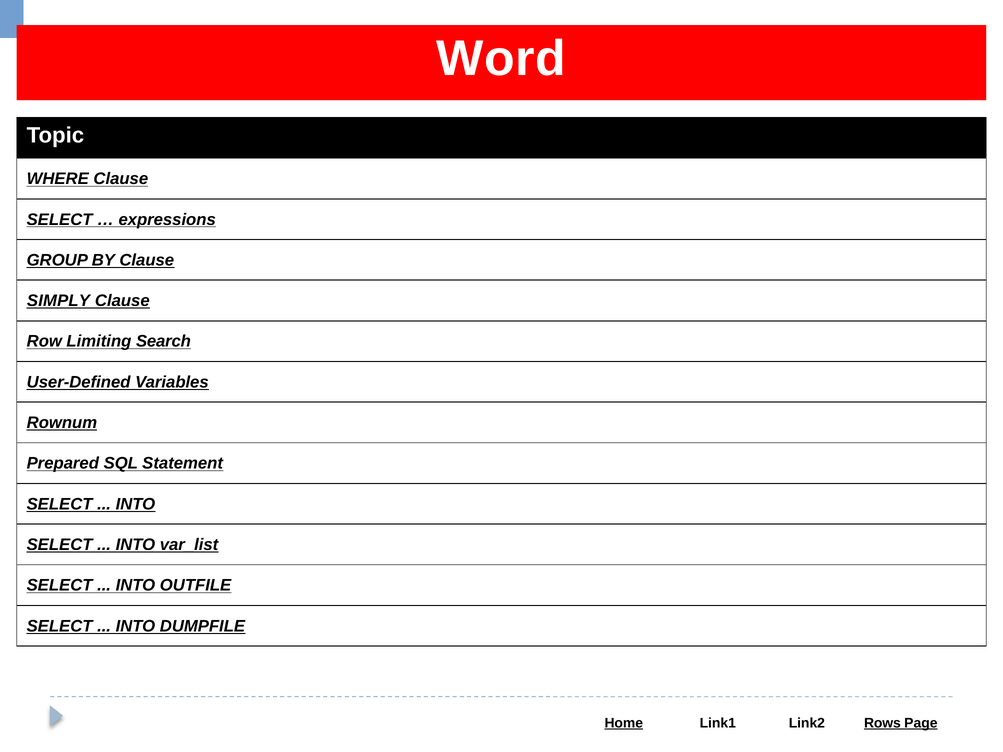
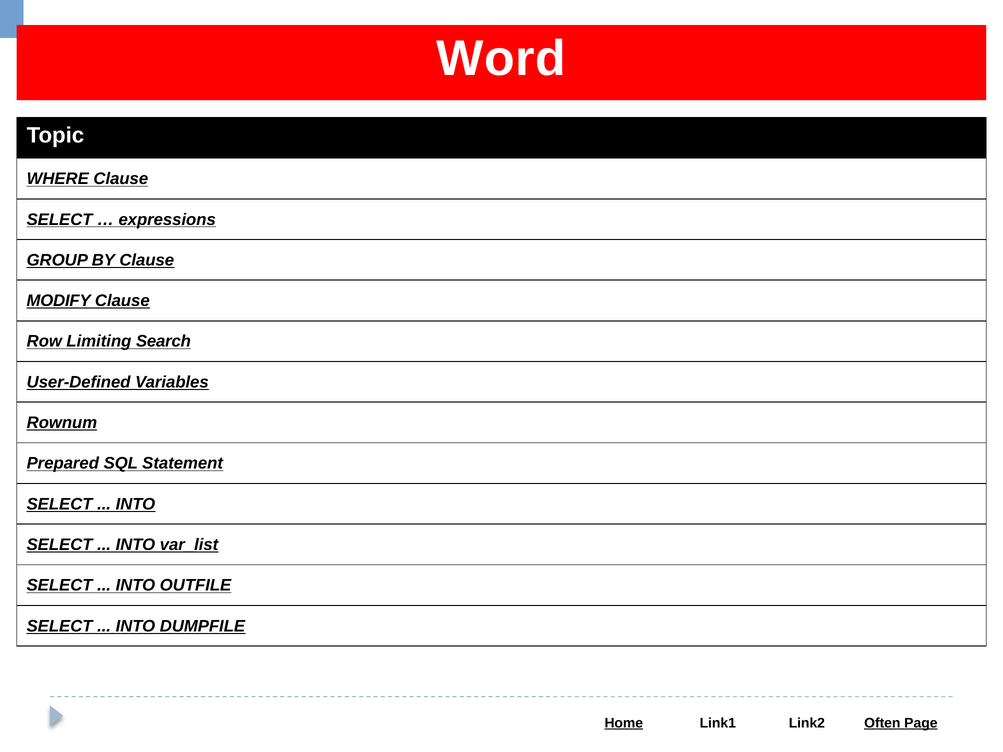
SIMPLY: SIMPLY -> MODIFY
Rows: Rows -> Often
